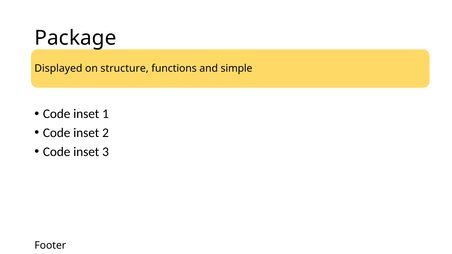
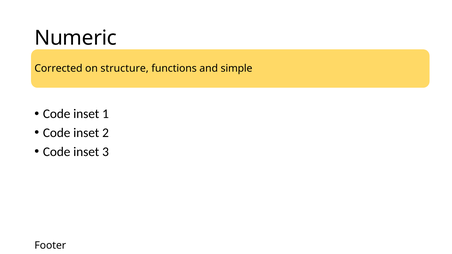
Package: Package -> Numeric
Displayed: Displayed -> Corrected
